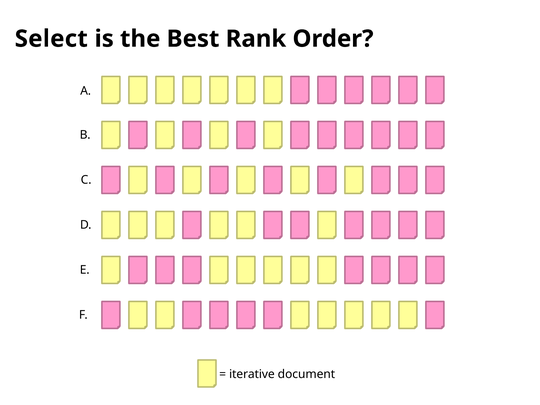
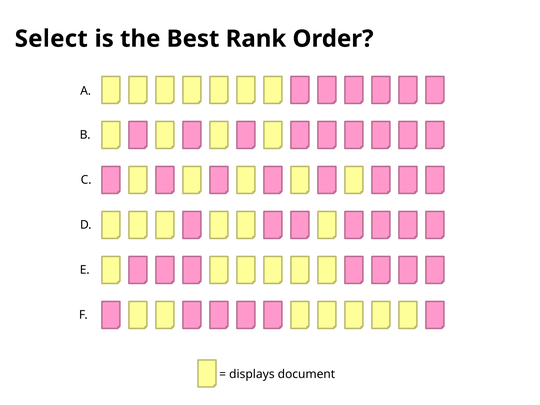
iterative: iterative -> displays
